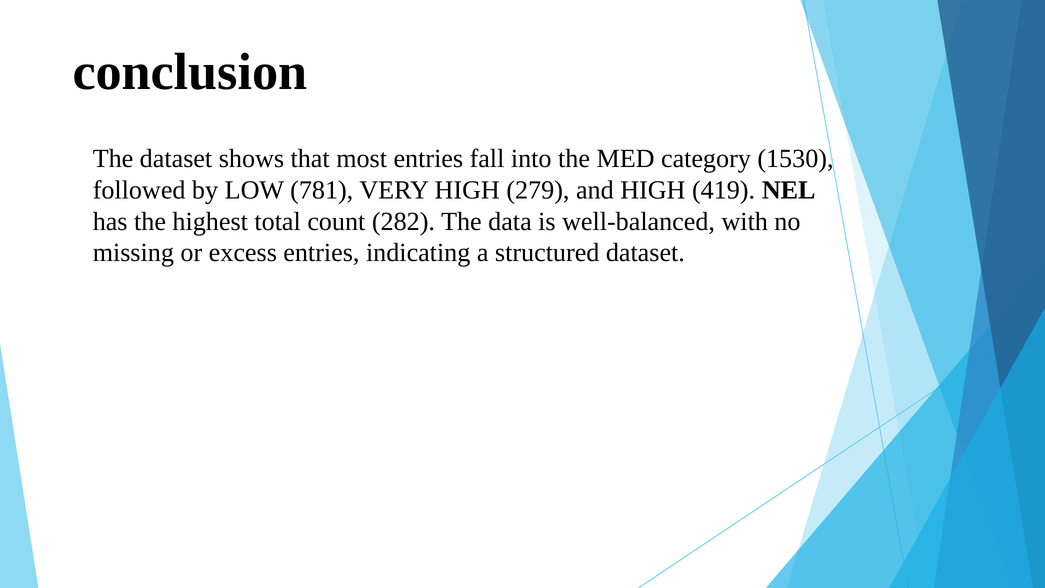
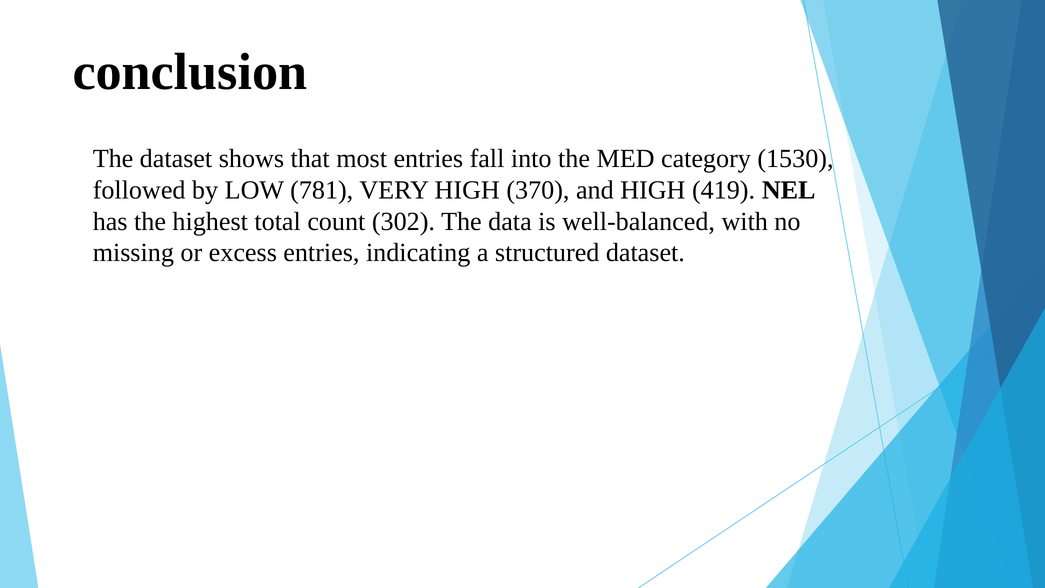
279: 279 -> 370
282: 282 -> 302
